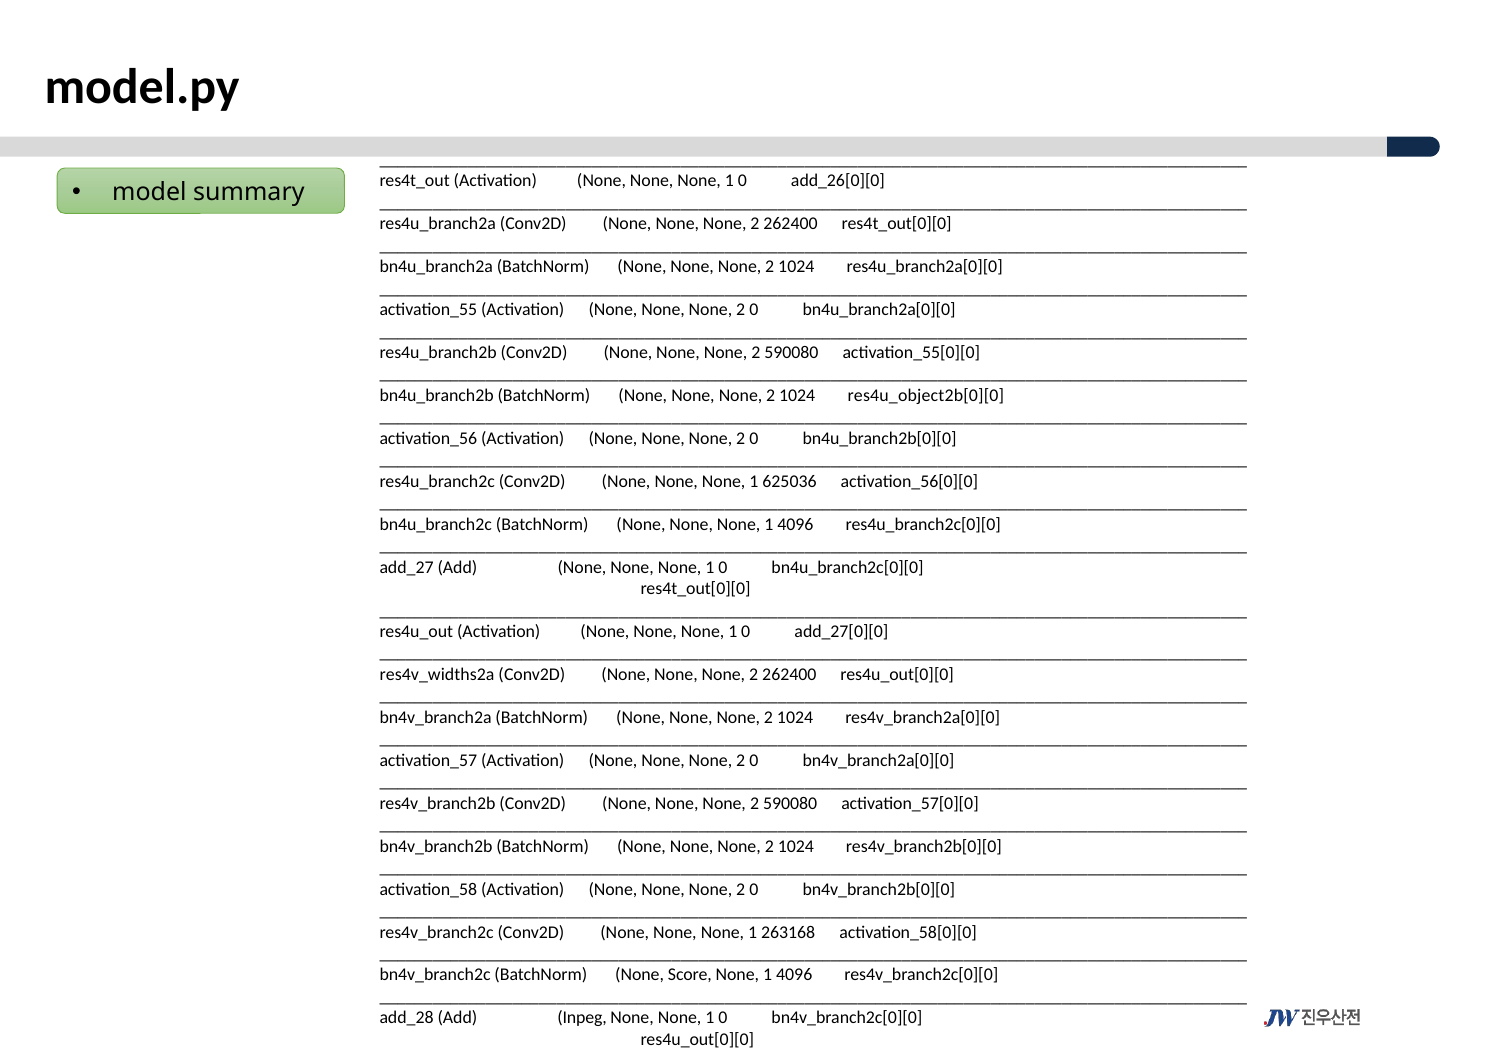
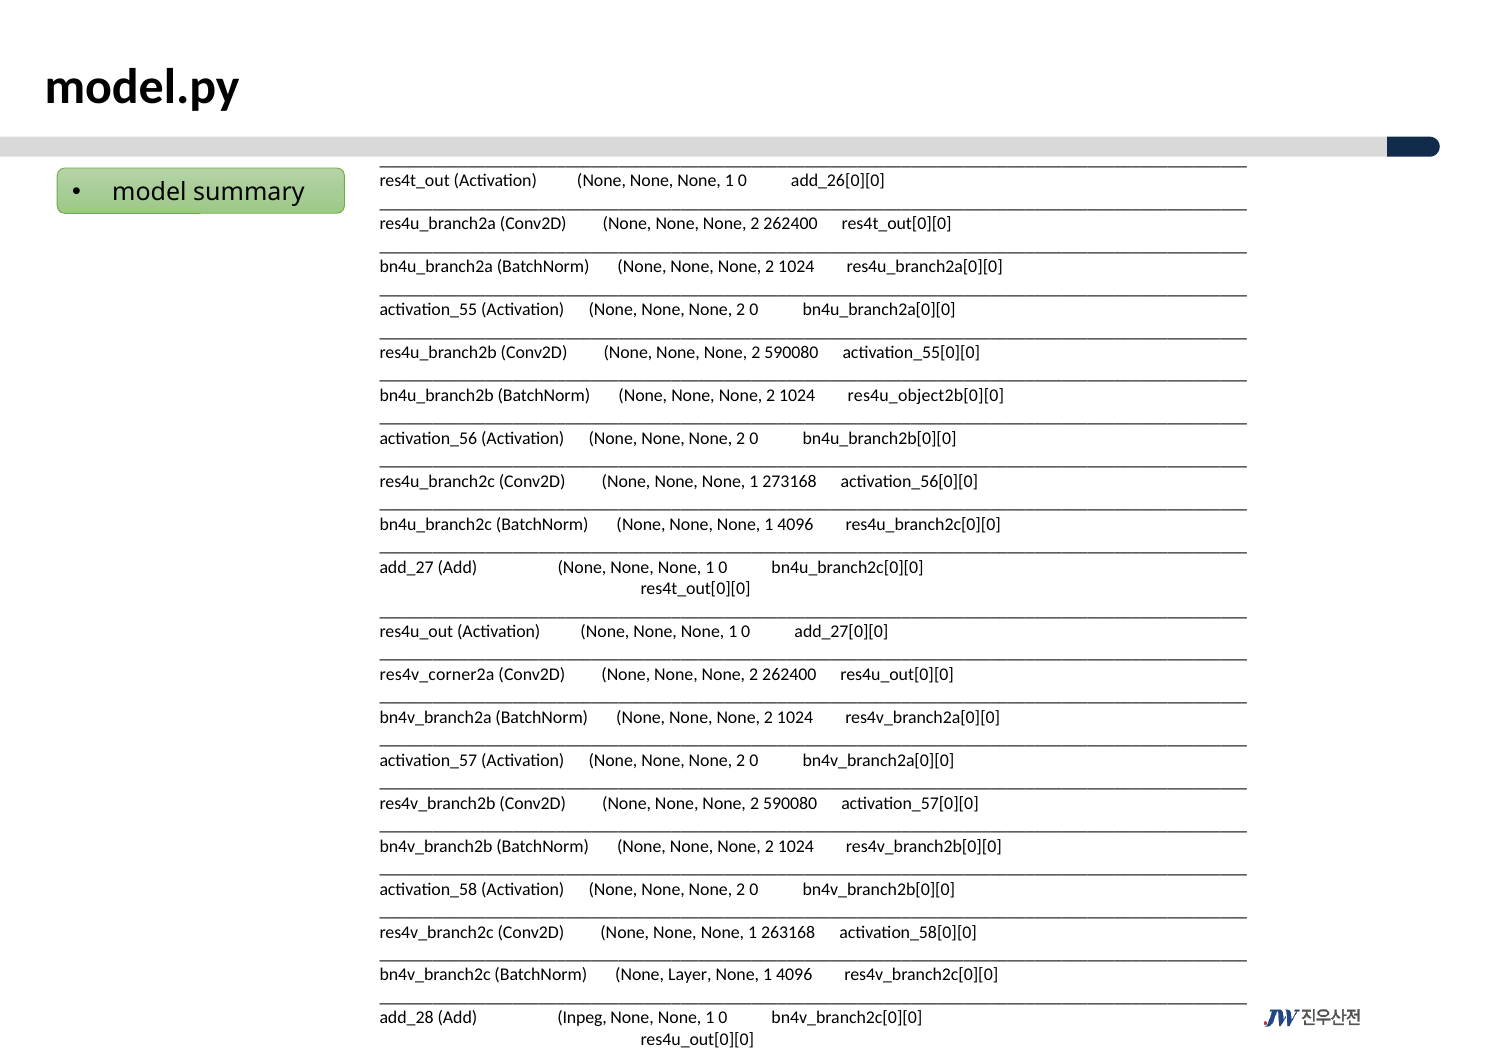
625036: 625036 -> 273168
res4v_widths2a: res4v_widths2a -> res4v_corner2a
Score: Score -> Layer
